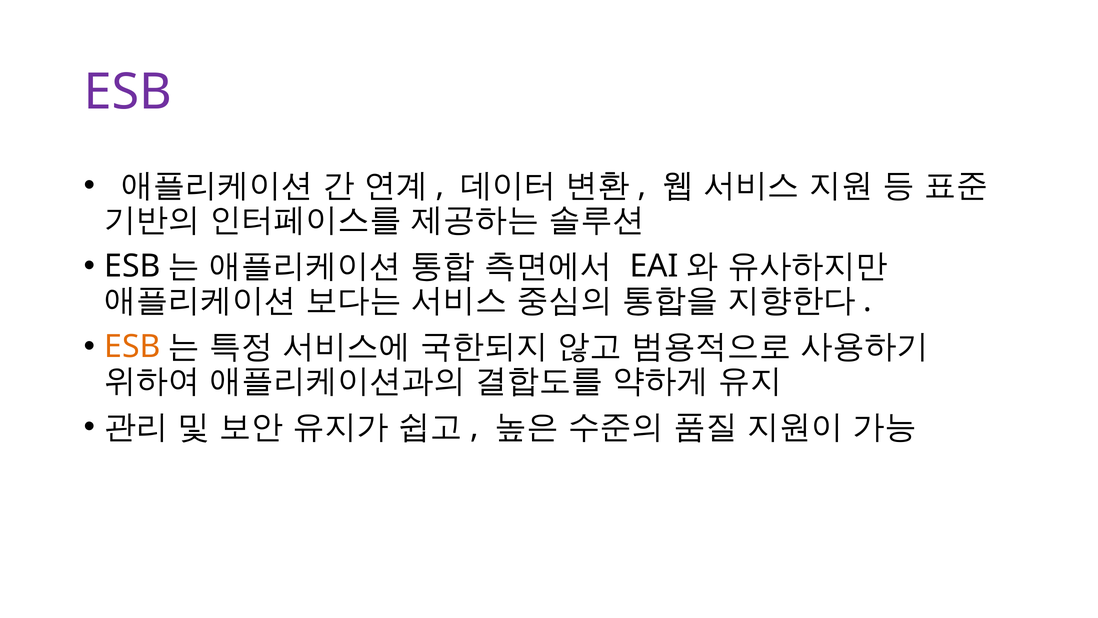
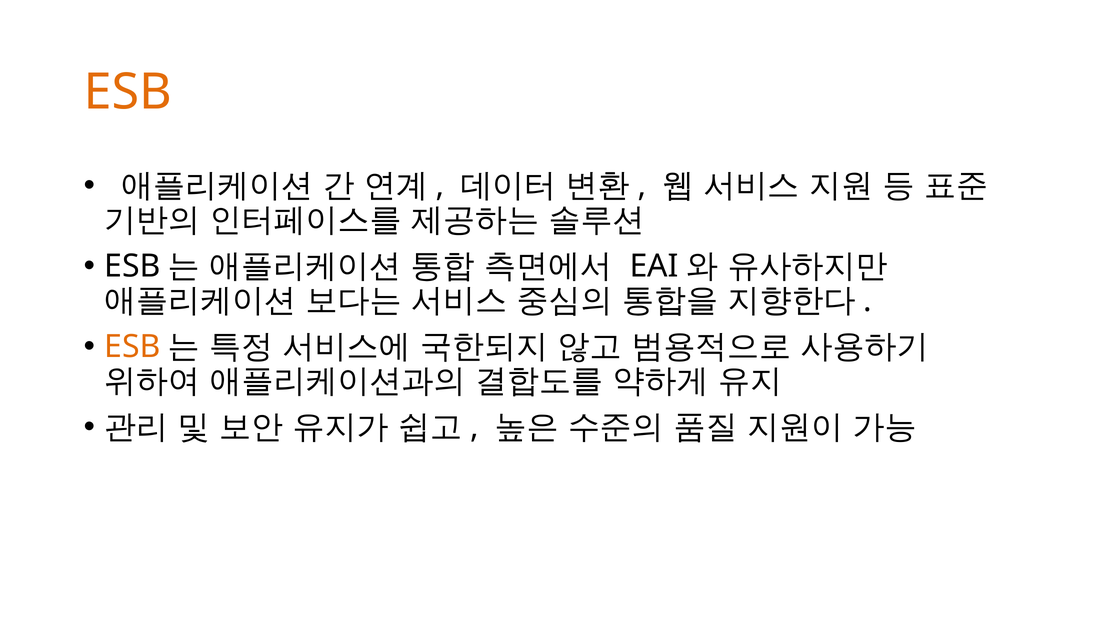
ESB at (128, 92) colour: purple -> orange
